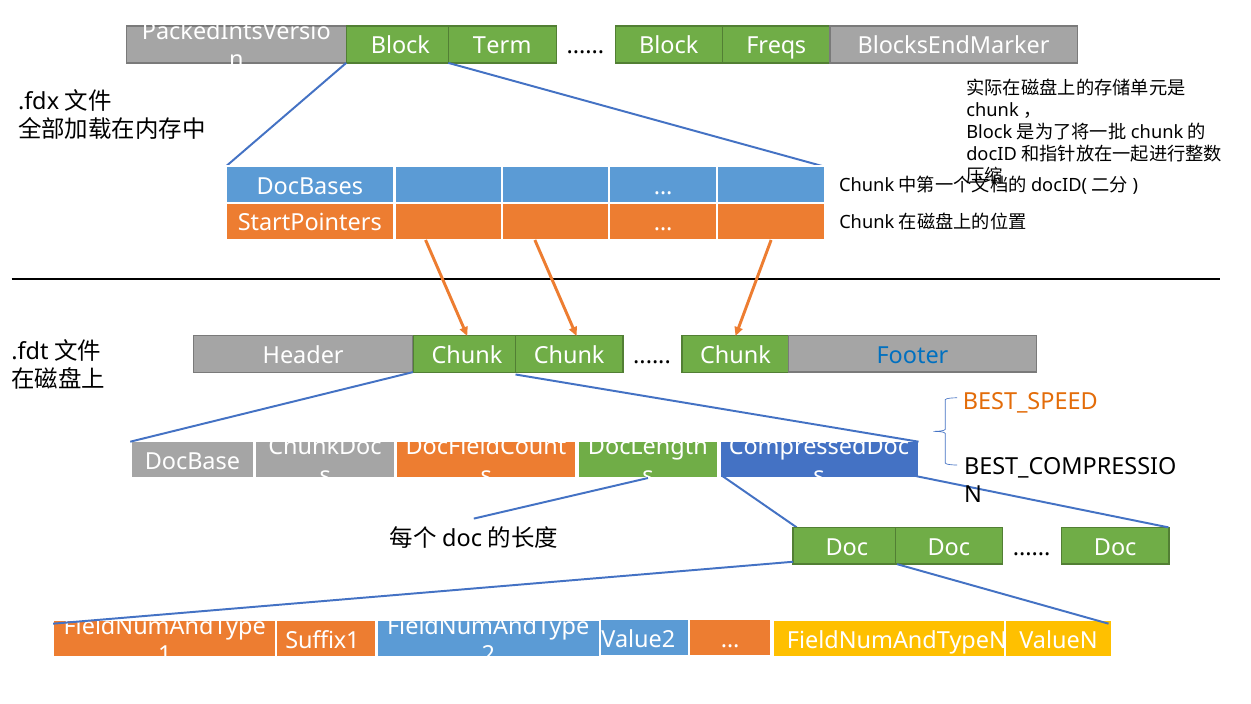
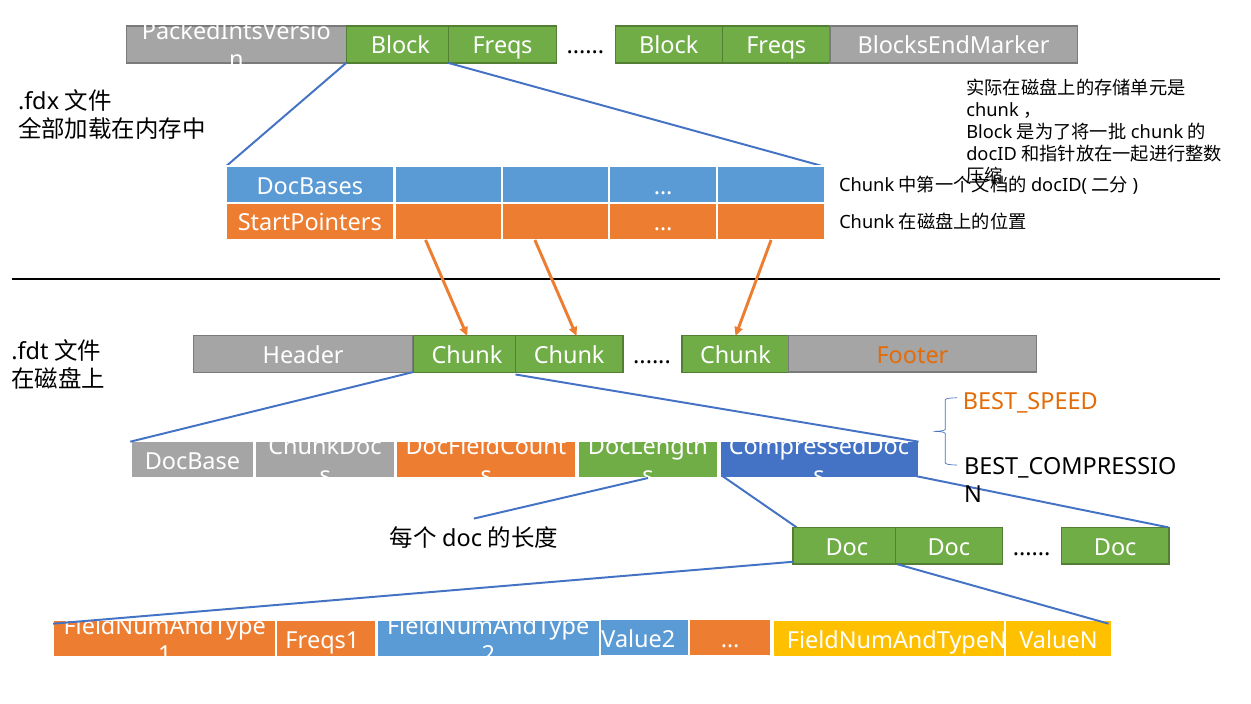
Term at (502, 46): Term -> Freqs
Footer colour: blue -> orange
Suffix1: Suffix1 -> Freqs1
